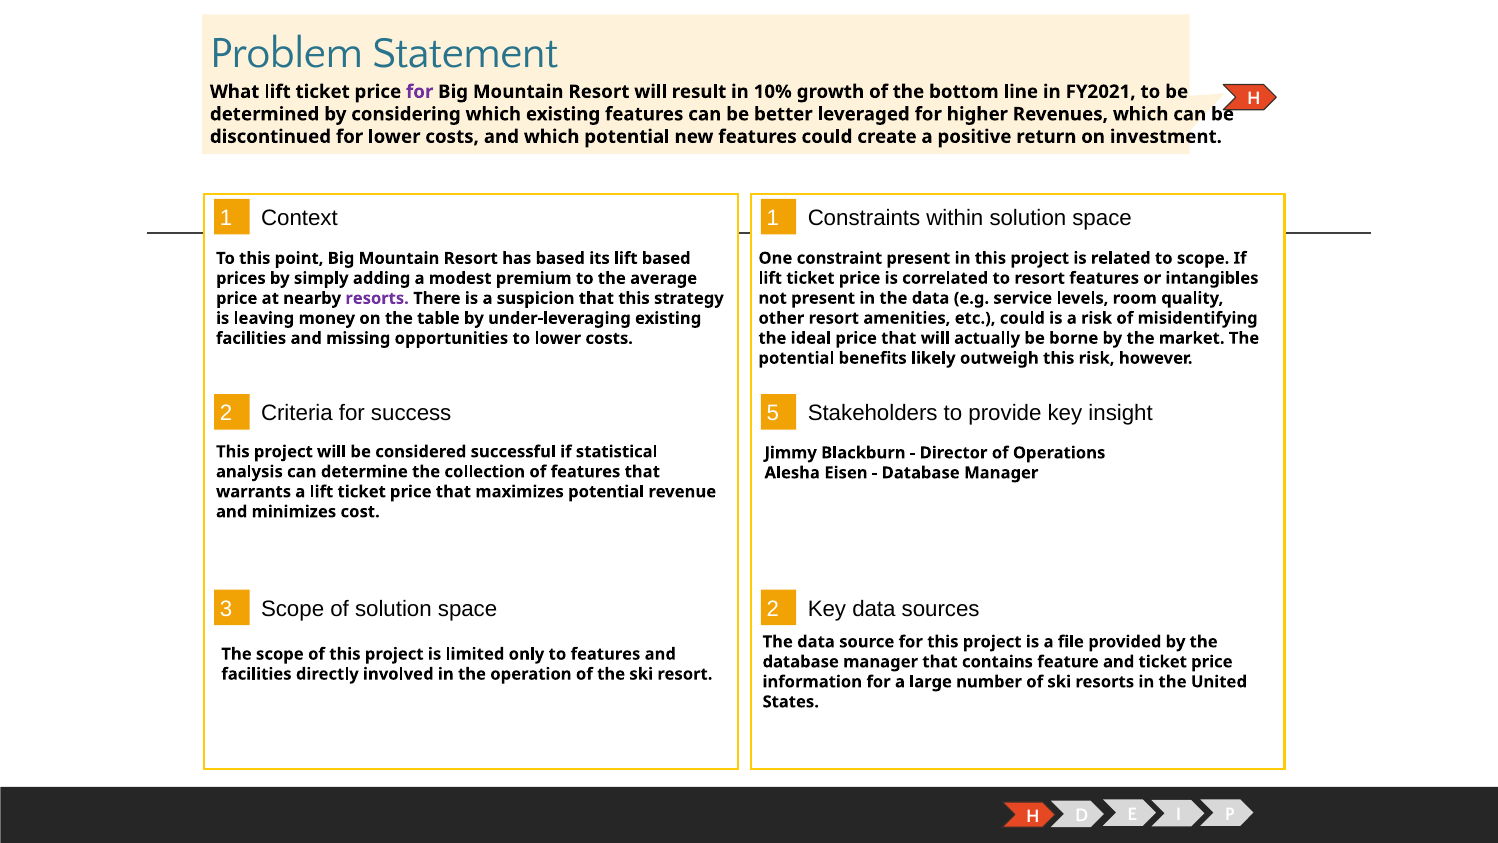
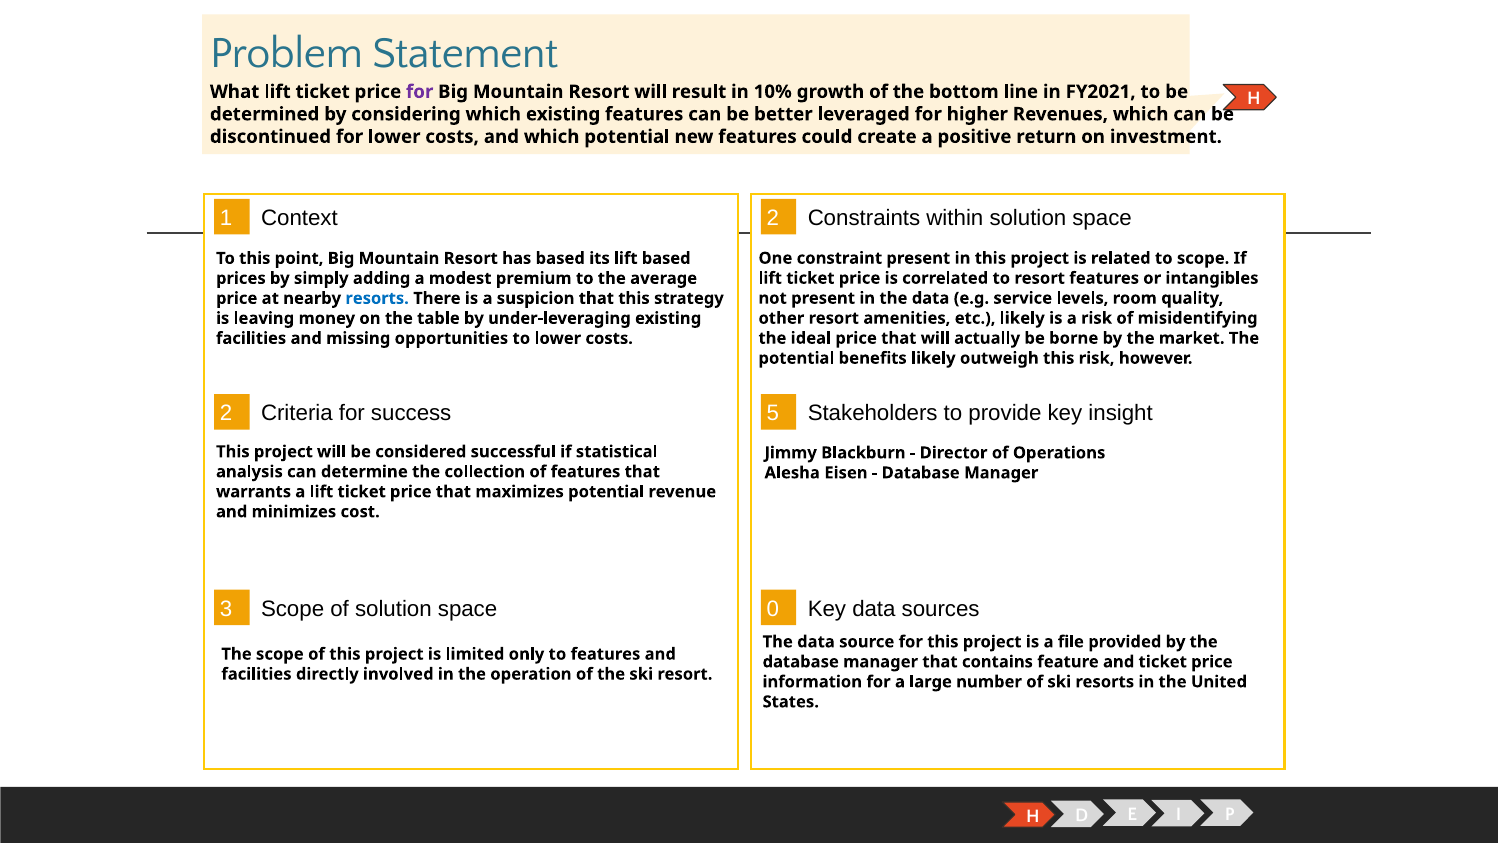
1 1: 1 -> 2
resorts at (377, 298) colour: purple -> blue
etc could: could -> likely
3 2: 2 -> 0
